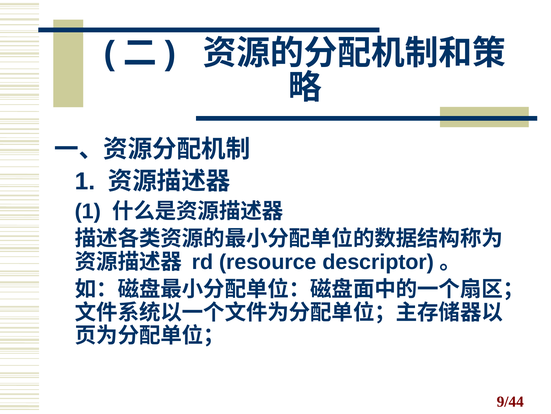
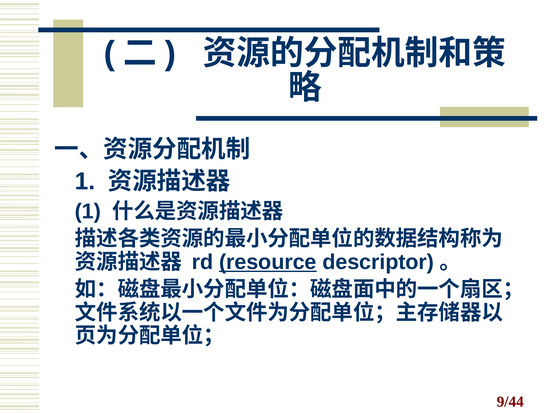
resource underline: none -> present
